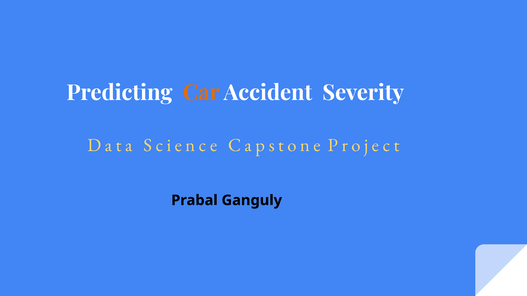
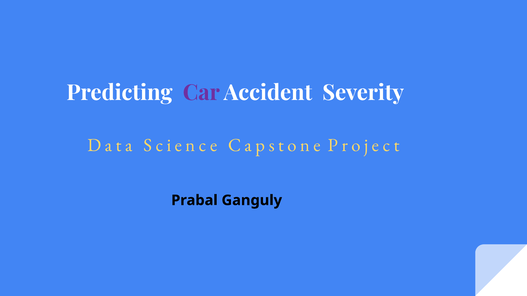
Car colour: orange -> purple
